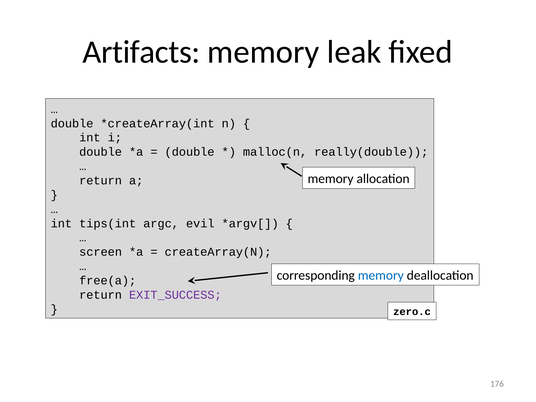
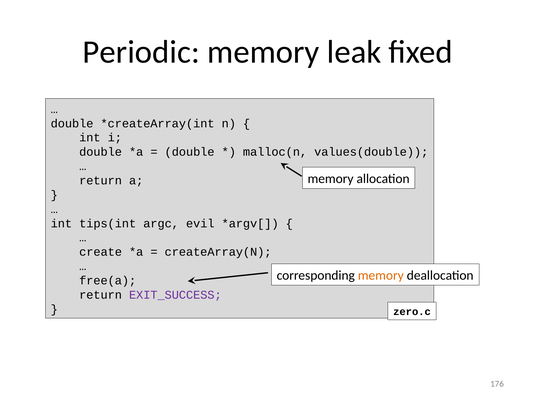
Artifacts: Artifacts -> Periodic
really(double: really(double -> values(double
screen: screen -> create
memory at (381, 275) colour: blue -> orange
